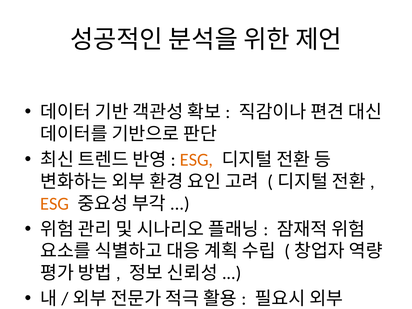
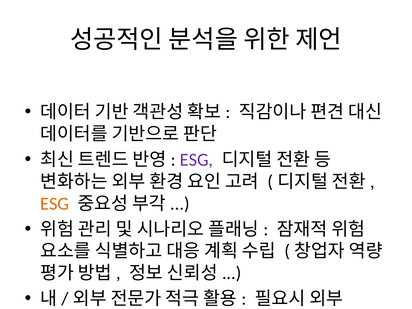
ESG at (197, 160) colour: orange -> purple
